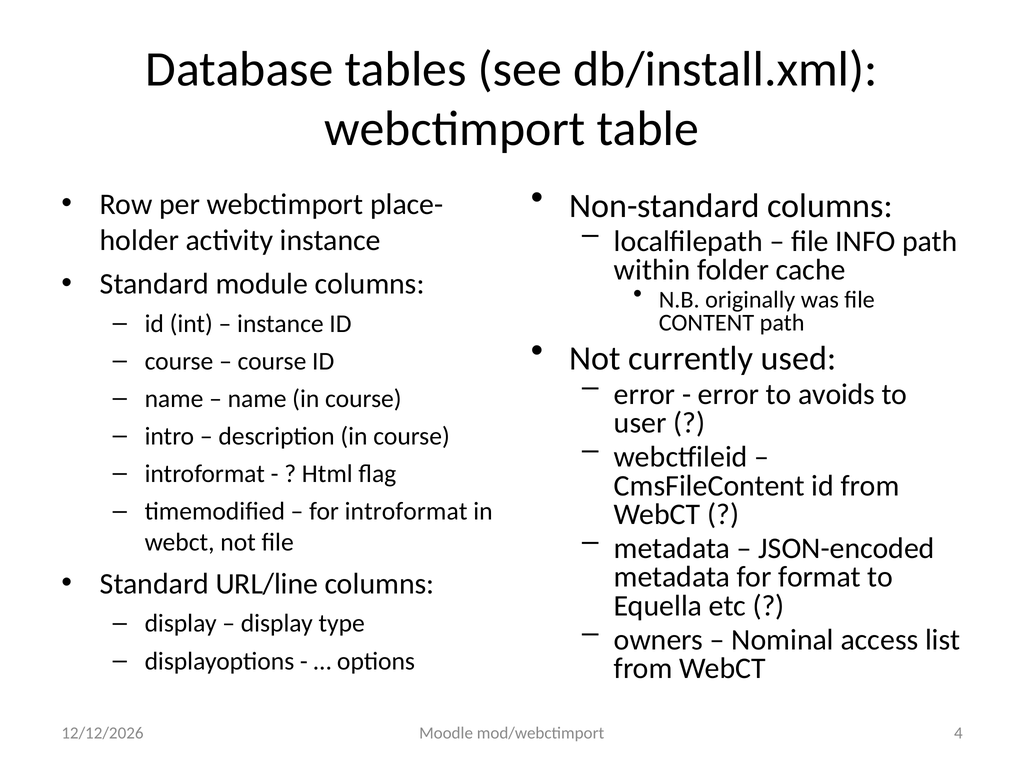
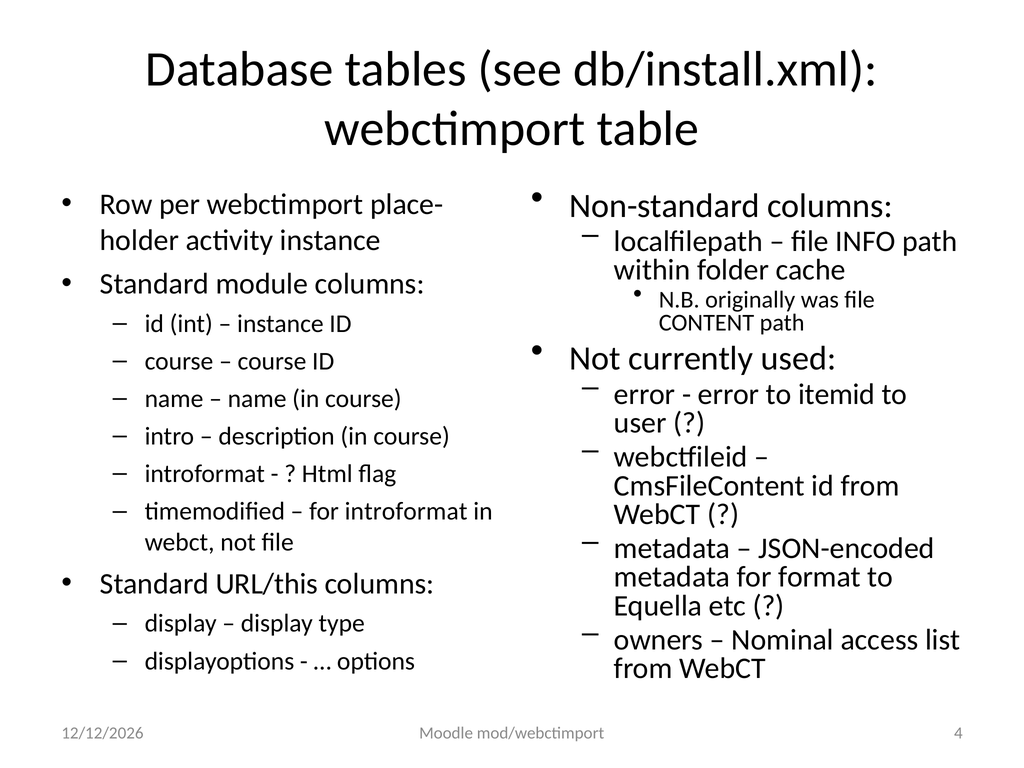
avoids: avoids -> itemid
URL/line: URL/line -> URL/this
